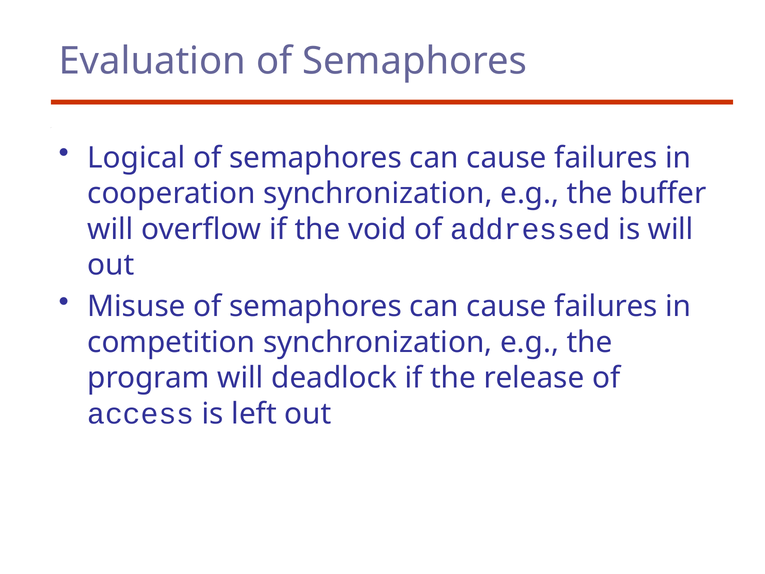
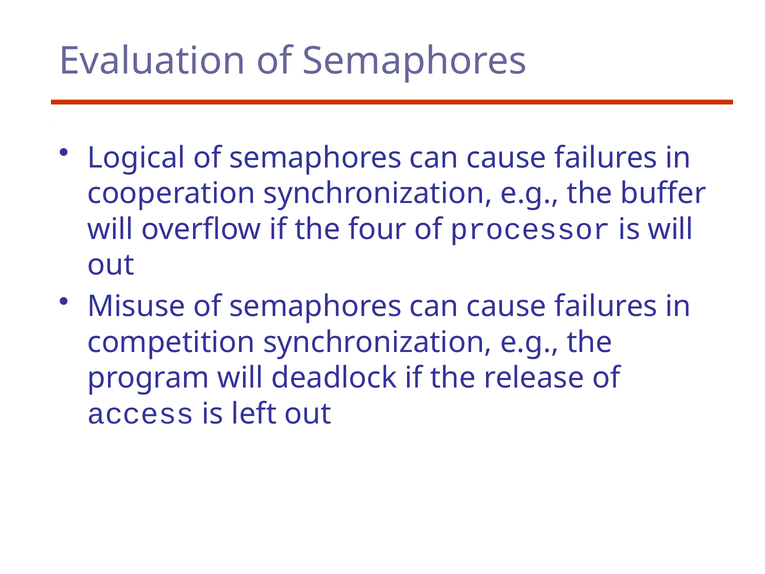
void: void -> four
addressed: addressed -> processor
